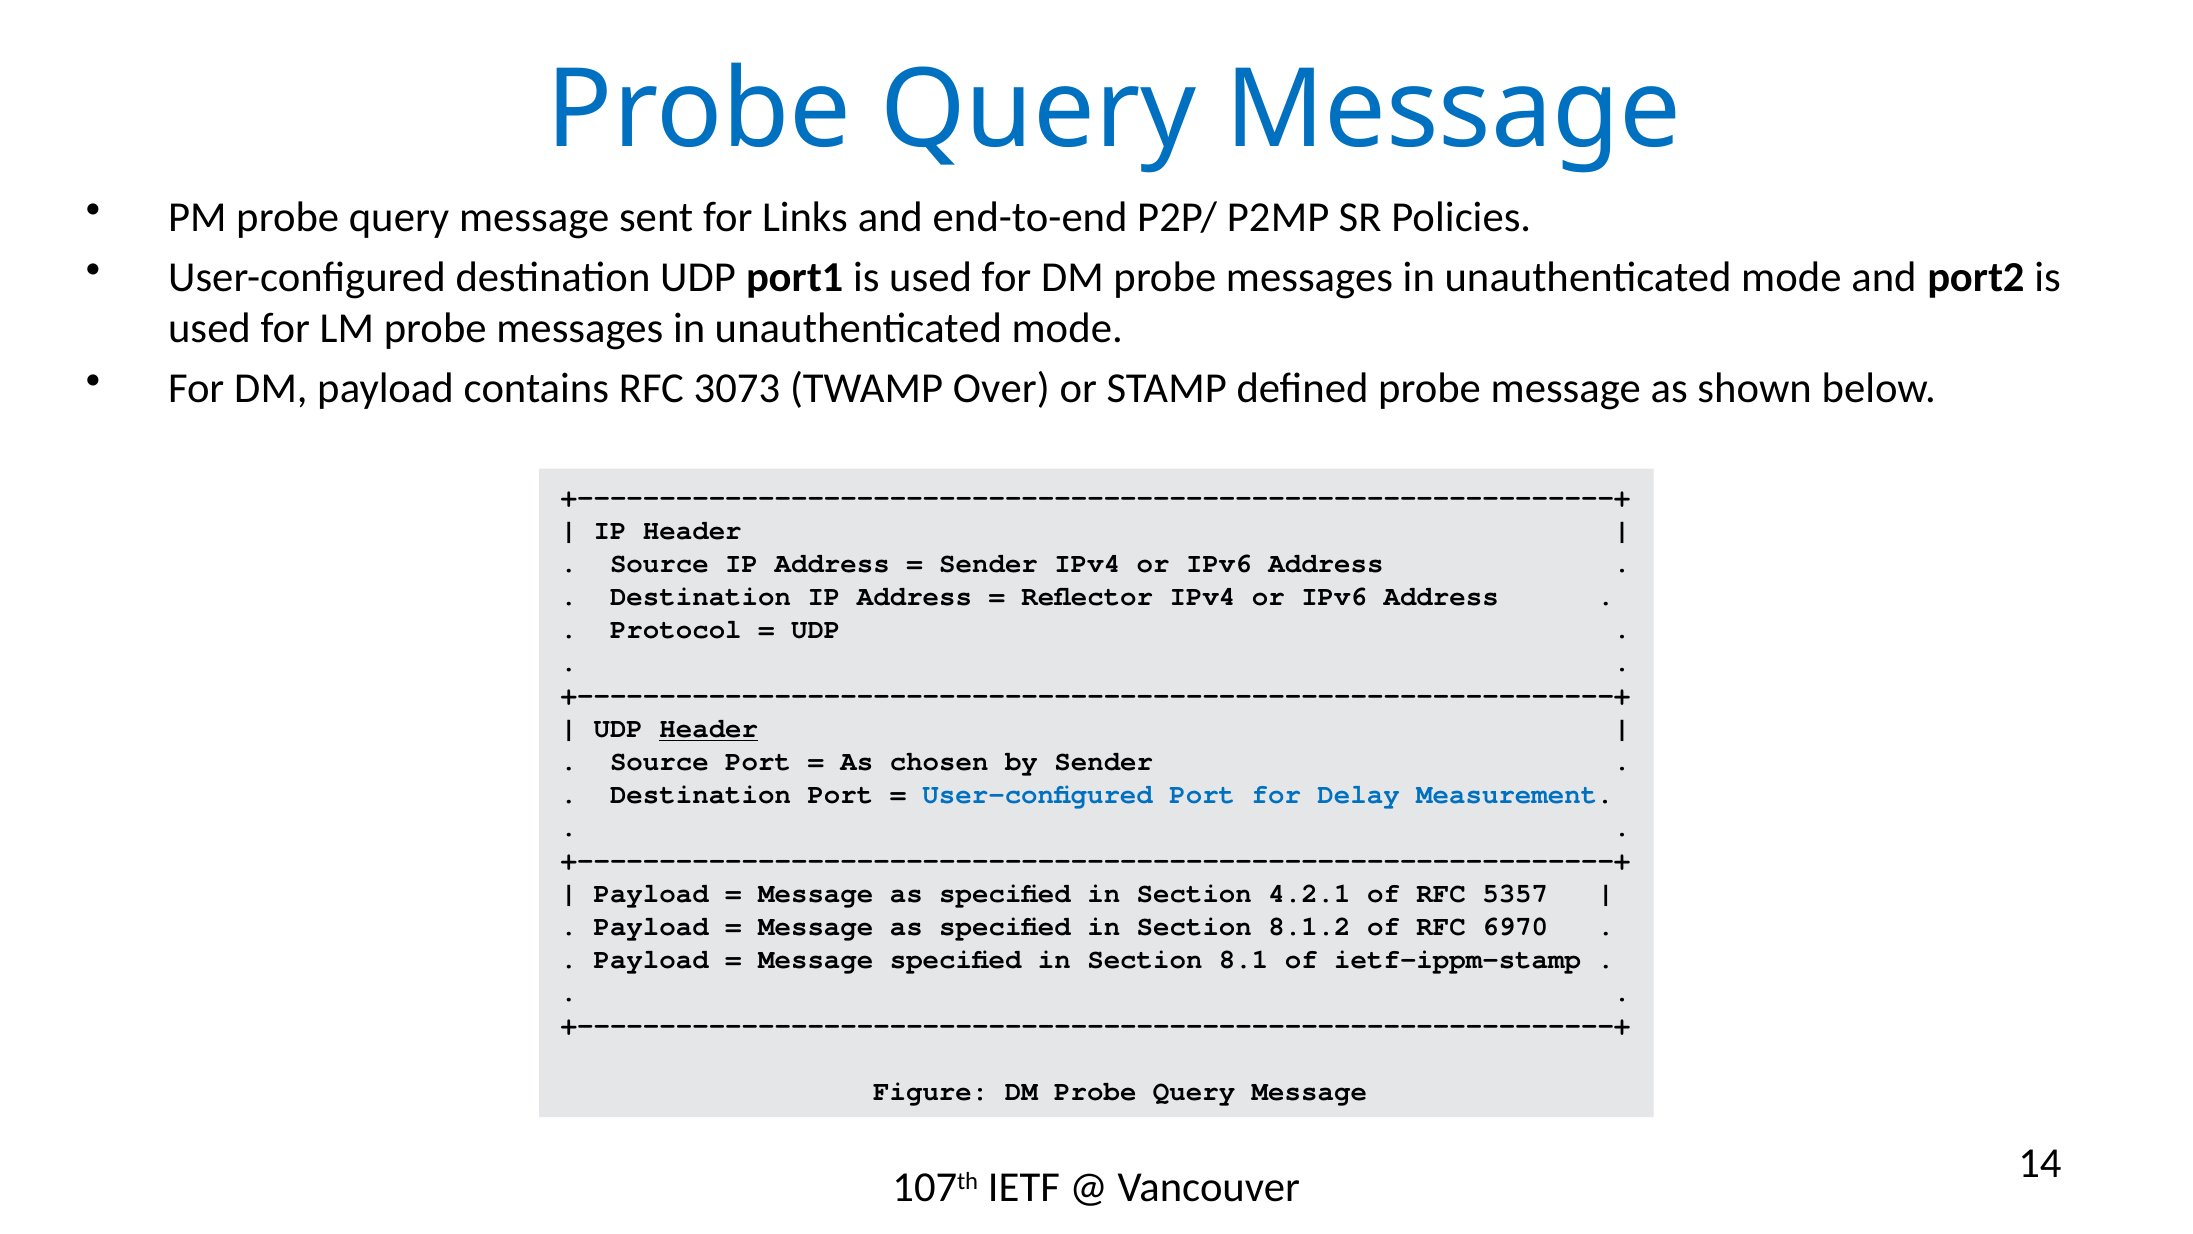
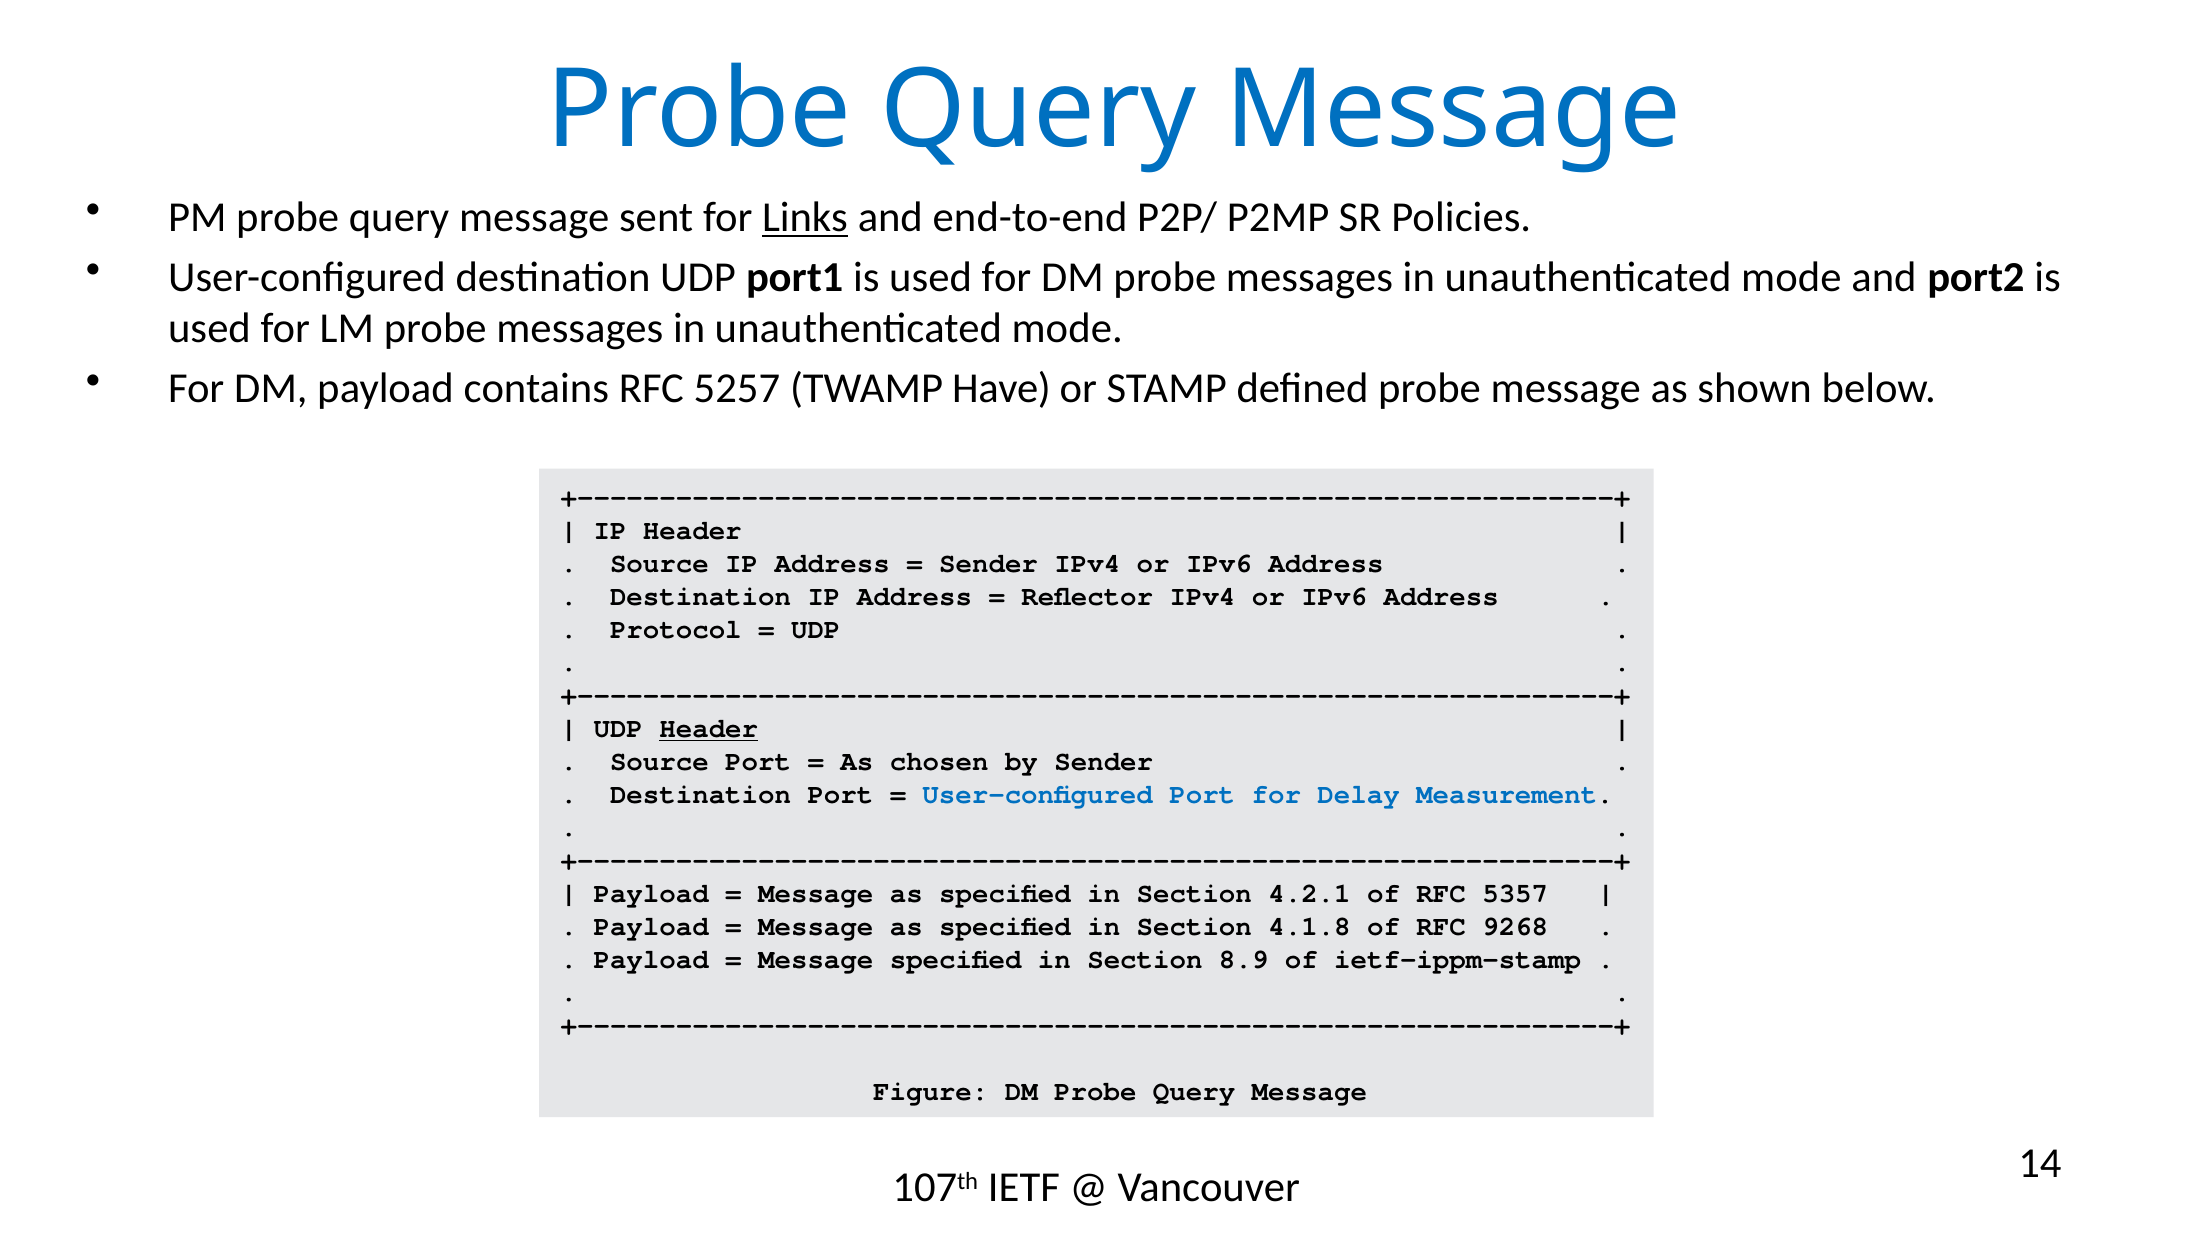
Links underline: none -> present
3073: 3073 -> 5257
Over: Over -> Have
8.1.2: 8.1.2 -> 4.1.8
6970: 6970 -> 9268
8.1: 8.1 -> 8.9
